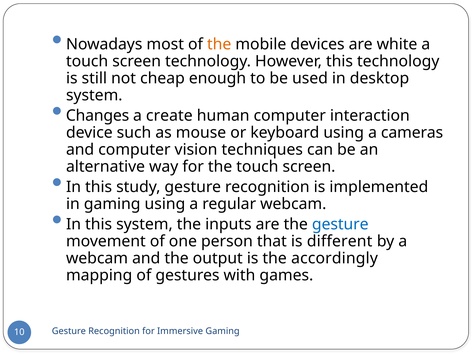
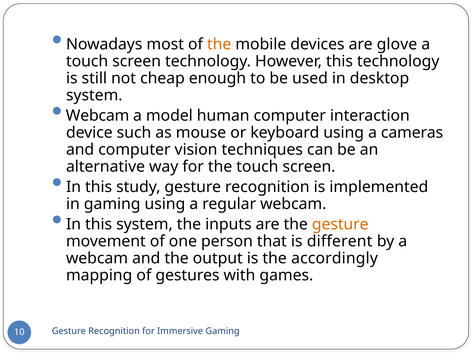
white: white -> glove
Changes at (98, 116): Changes -> Webcam
create: create -> model
gesture at (340, 224) colour: blue -> orange
